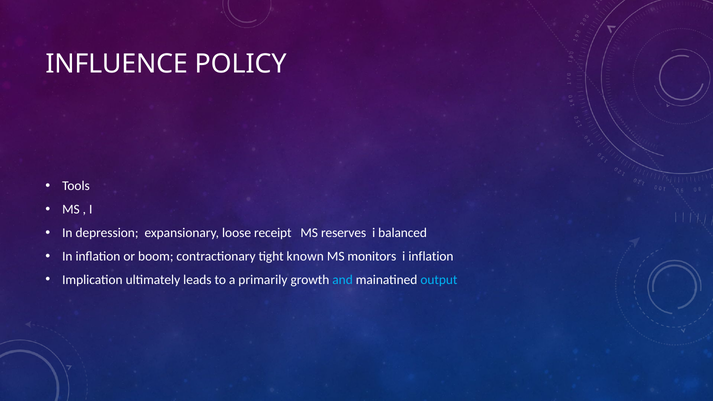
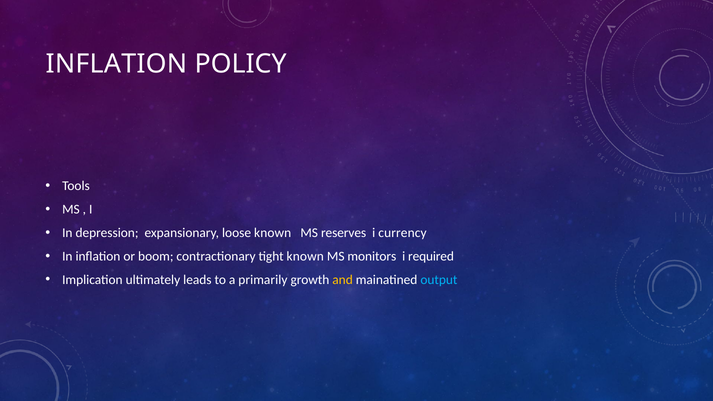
INFLUENCE at (117, 64): INFLUENCE -> INFLATION
loose receipt: receipt -> known
balanced: balanced -> currency
i inflation: inflation -> required
and colour: light blue -> yellow
